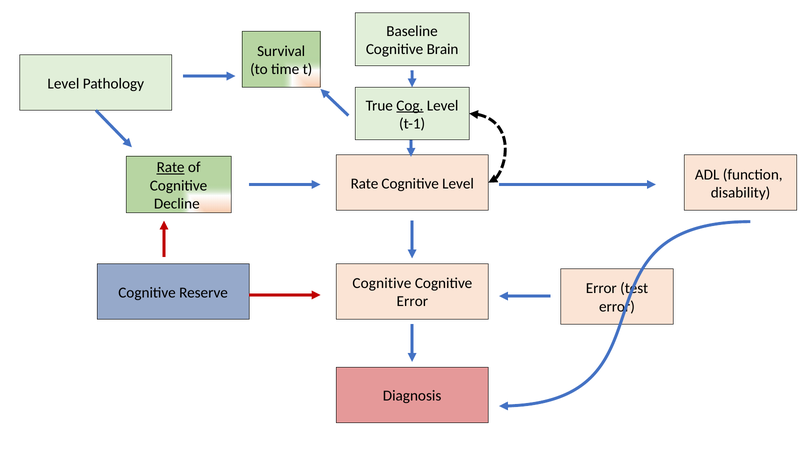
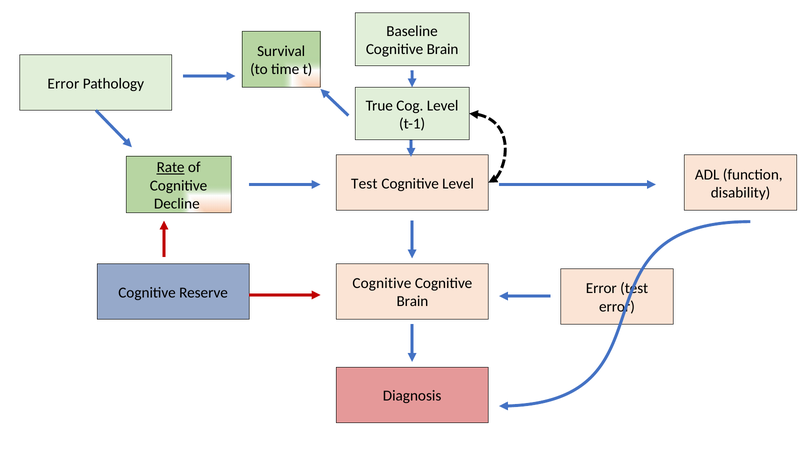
Level at (63, 83): Level -> Error
Cog underline: present -> none
Rate at (364, 184): Rate -> Test
Error at (412, 301): Error -> Brain
